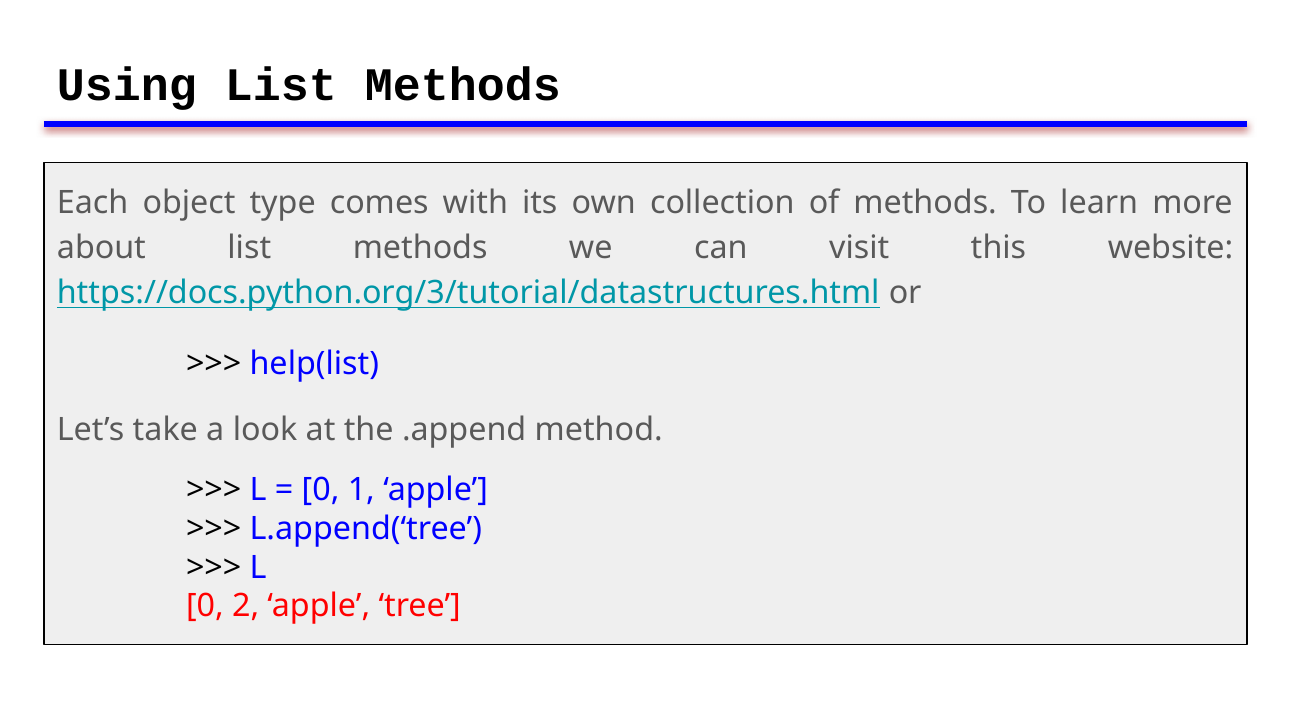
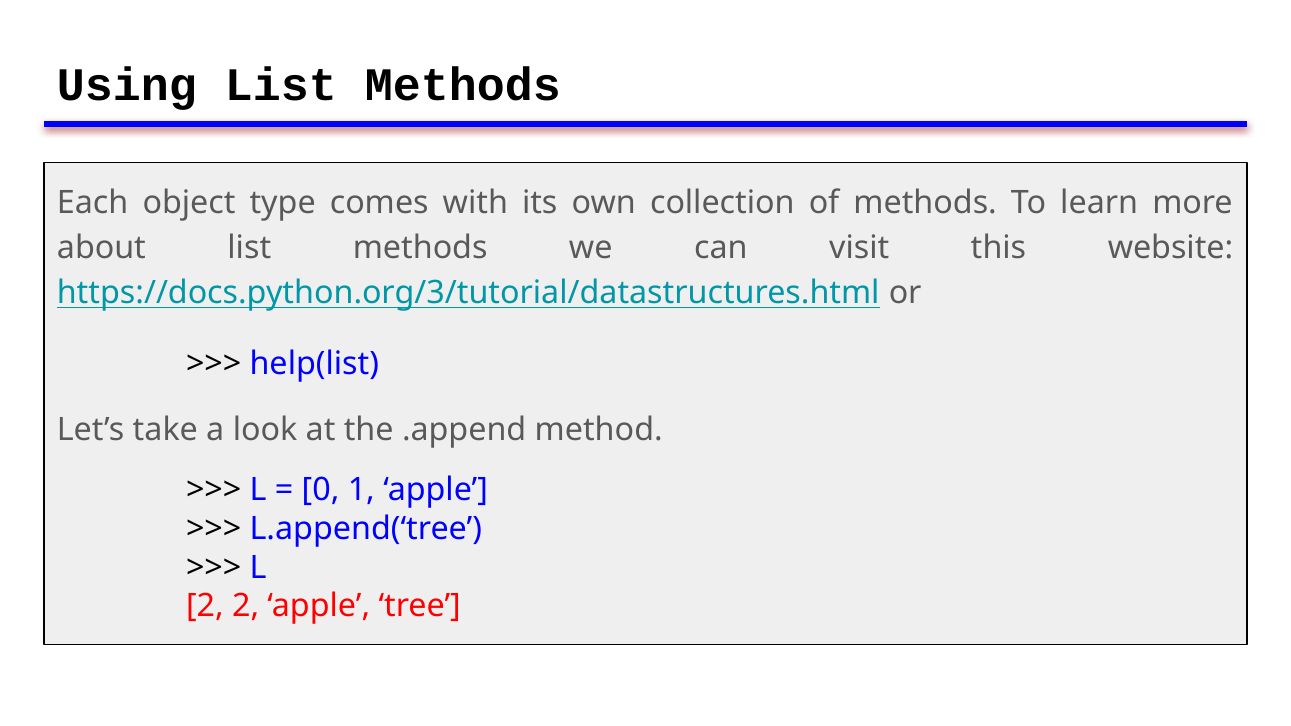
0 at (205, 606): 0 -> 2
